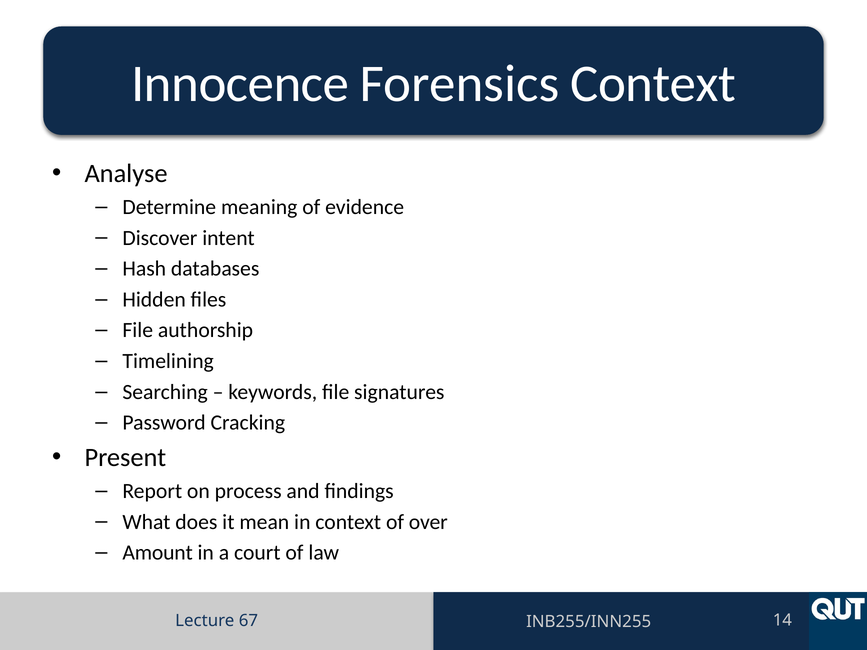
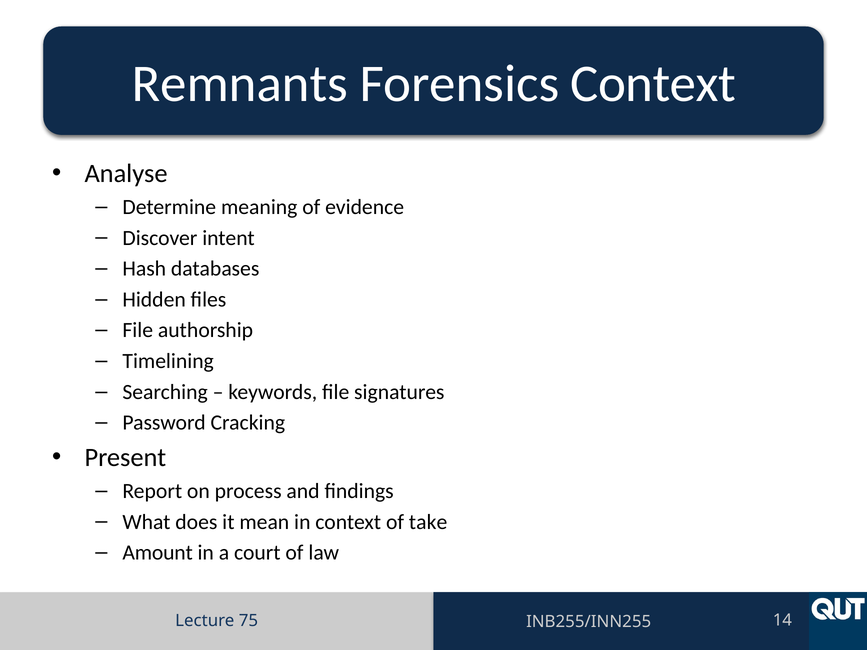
Innocence: Innocence -> Remnants
over: over -> take
67: 67 -> 75
